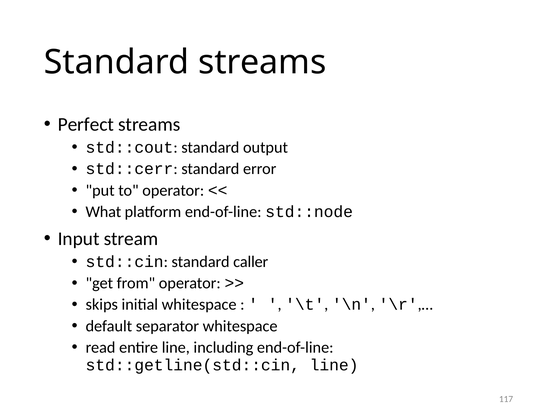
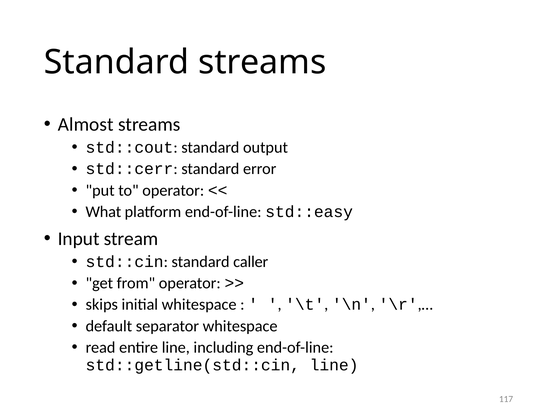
Perfect: Perfect -> Almost
std::node: std::node -> std::easy
